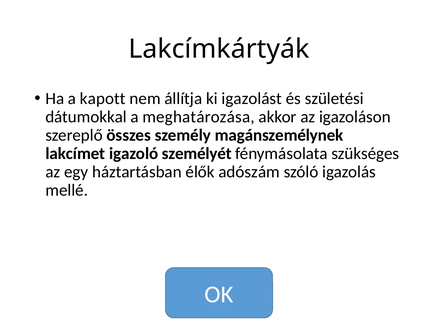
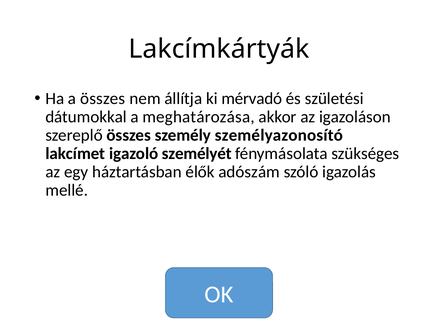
a kapott: kapott -> összes
igazolást: igazolást -> mérvadó
magánszemélynek: magánszemélynek -> személyazonosító
